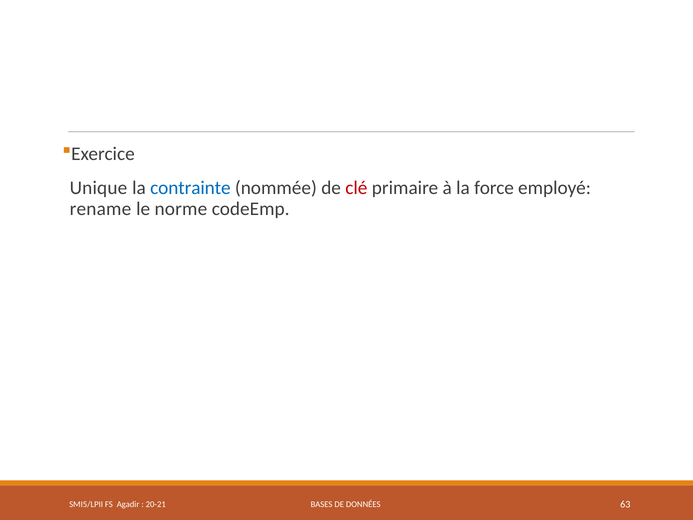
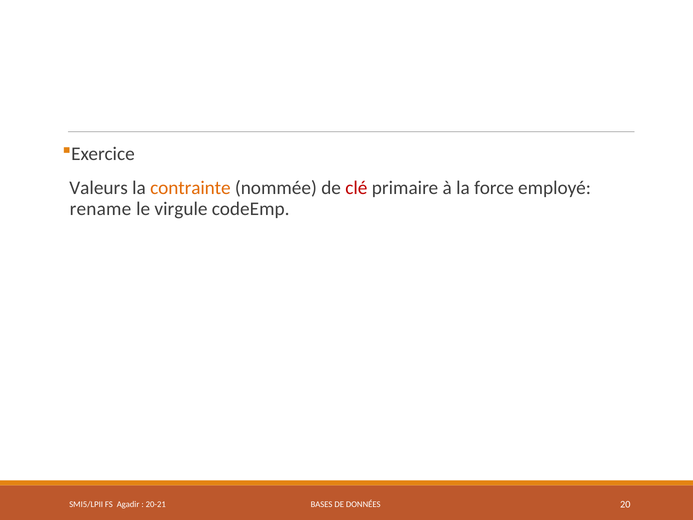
Unique: Unique -> Valeurs
contrainte colour: blue -> orange
norme: norme -> virgule
63: 63 -> 20
